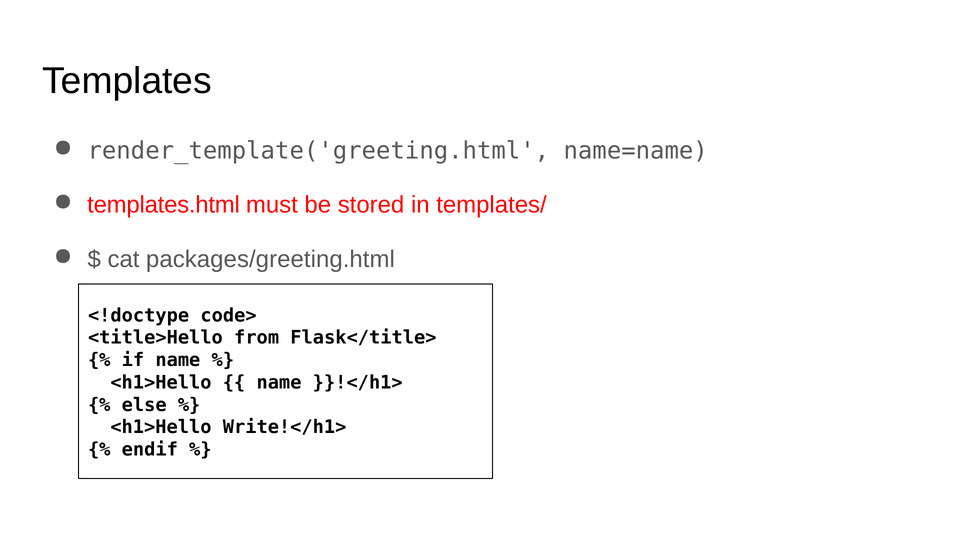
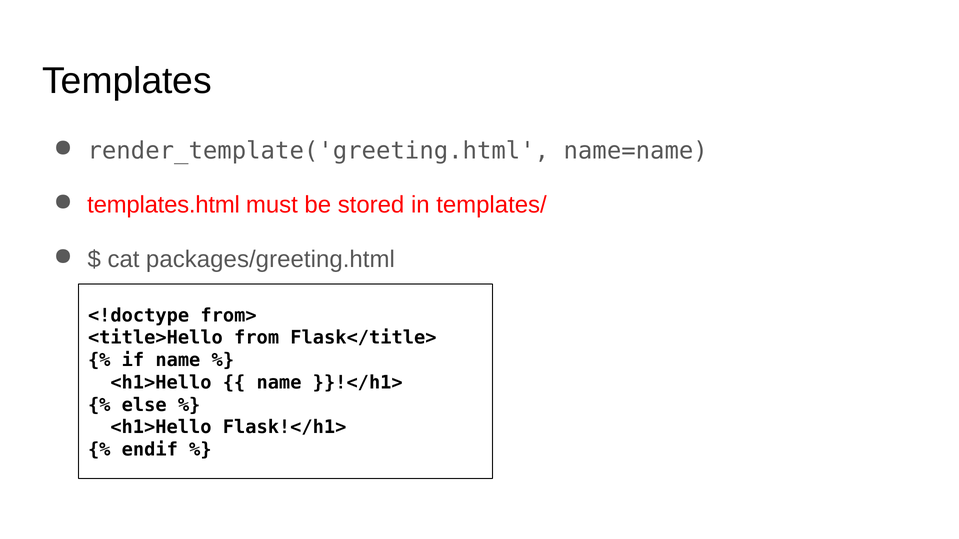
code>: code> -> from>
Write!</h1>: Write!</h1> -> Flask!</h1>
